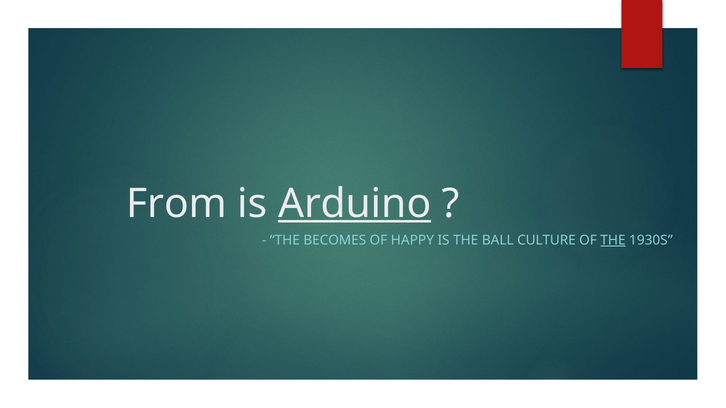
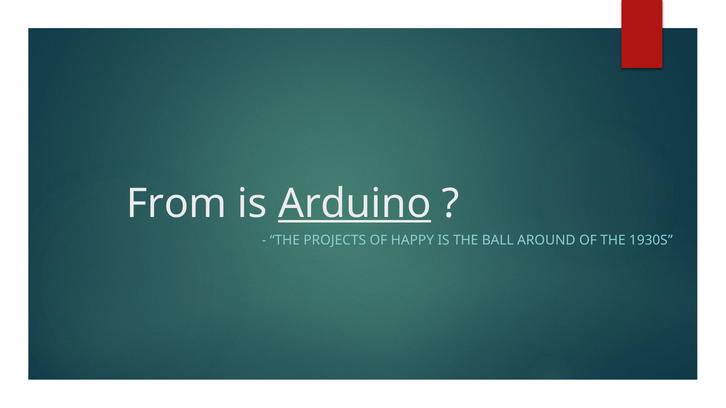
BECOMES: BECOMES -> PROJECTS
CULTURE: CULTURE -> AROUND
THE at (613, 240) underline: present -> none
